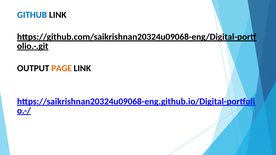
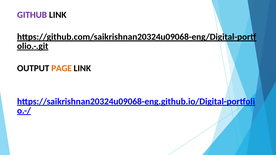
GITHUB colour: blue -> purple
